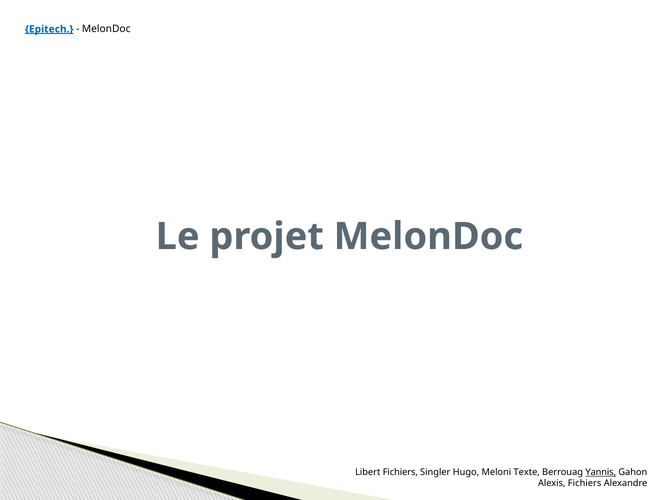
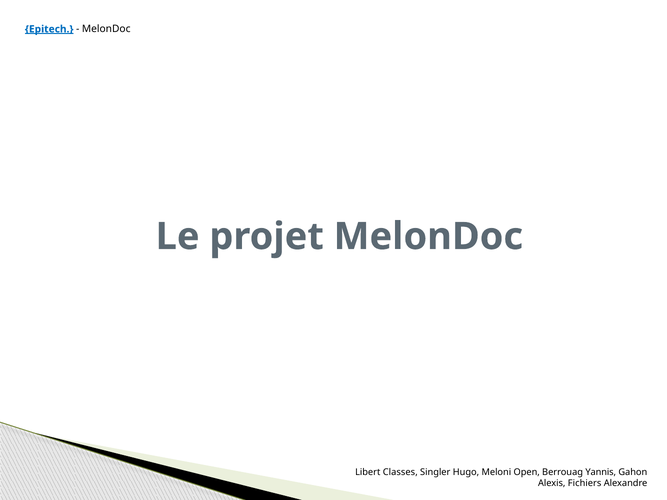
Libert Fichiers: Fichiers -> Classes
Texte: Texte -> Open
Yannis underline: present -> none
